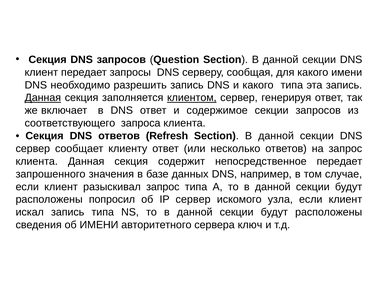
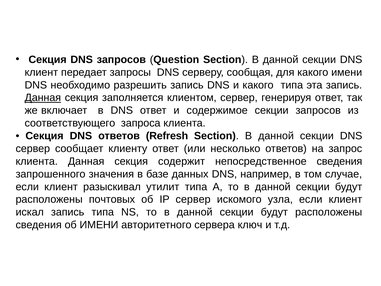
клиентом underline: present -> none
непосредственное передает: передает -> сведения
разыскивал запрос: запрос -> утилит
попросил: попросил -> почтовых
